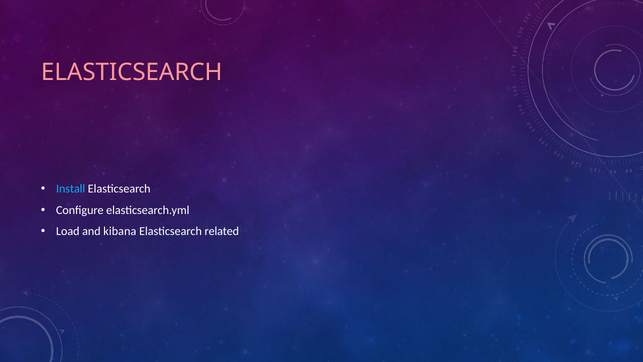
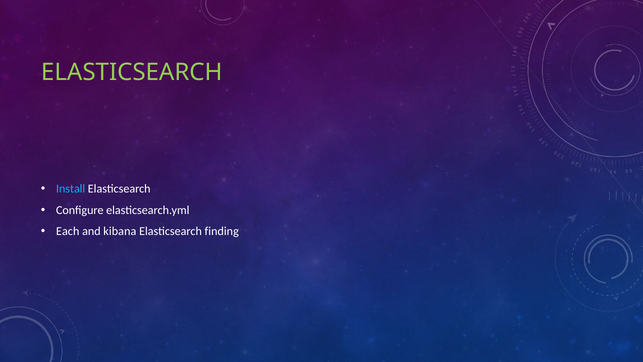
ELASTICSEARCH at (132, 72) colour: pink -> light green
Load: Load -> Each
related: related -> finding
